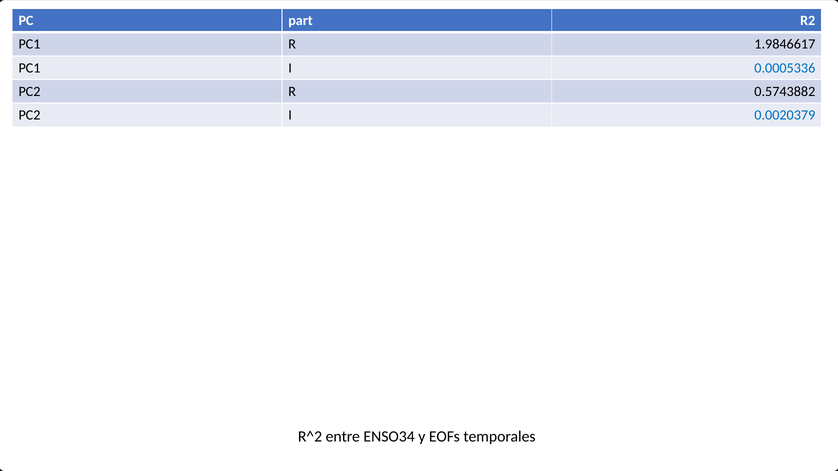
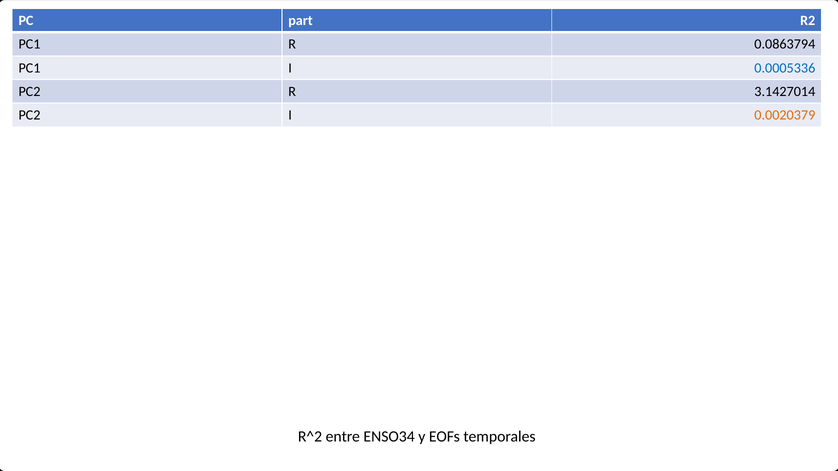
1.9846617: 1.9846617 -> 0.0863794
0.5743882: 0.5743882 -> 3.1427014
0.0020379 colour: blue -> orange
